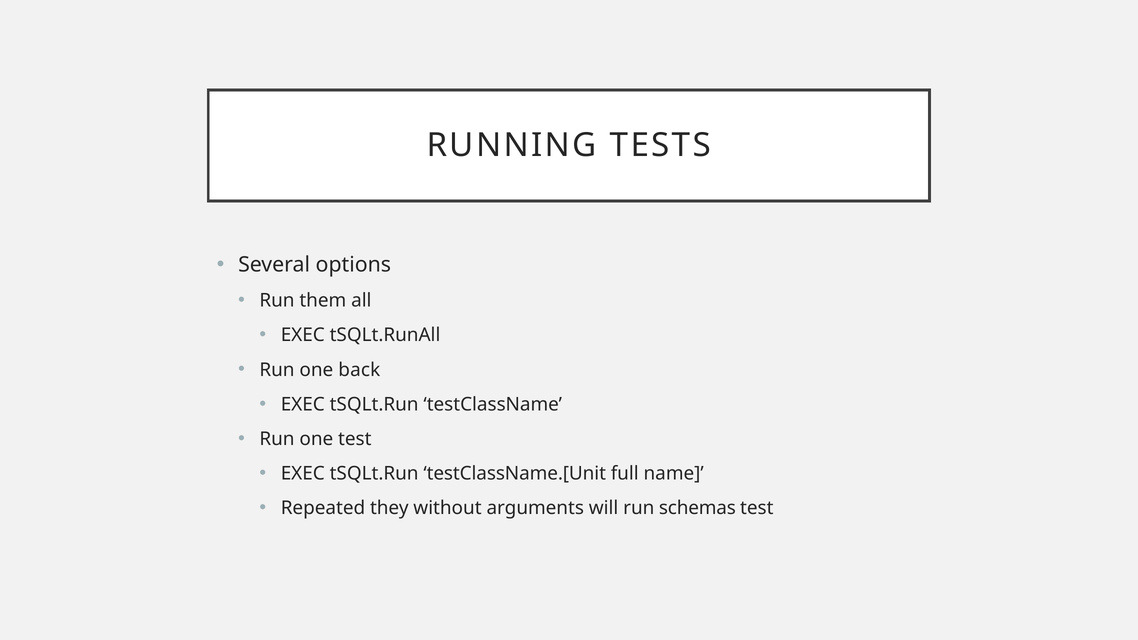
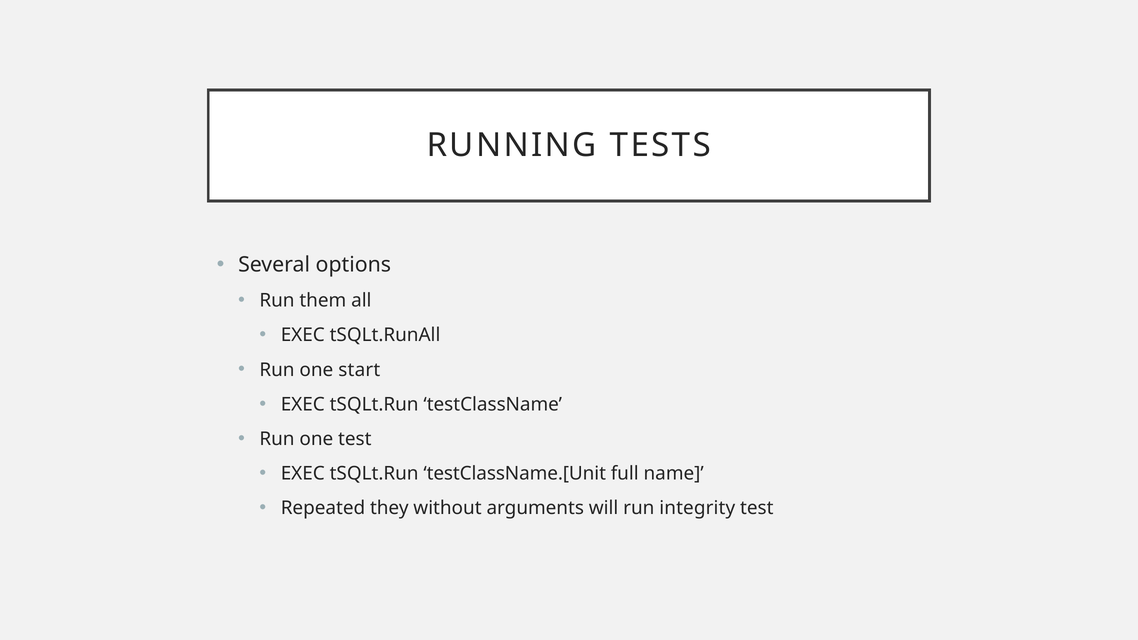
back: back -> start
schemas: schemas -> integrity
